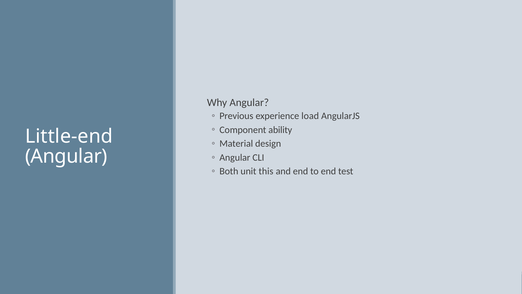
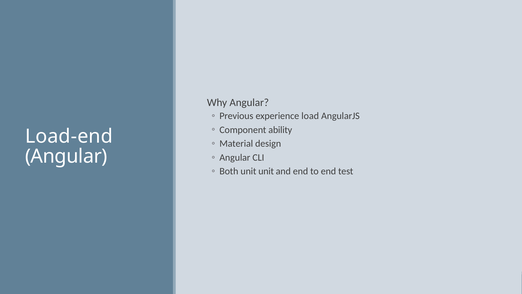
Little-end: Little-end -> Load-end
unit this: this -> unit
